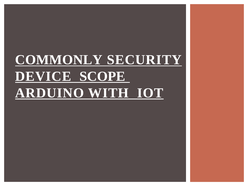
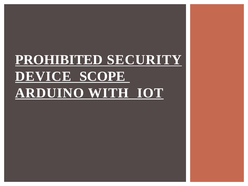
COMMONLY: COMMONLY -> PROHIBITED
